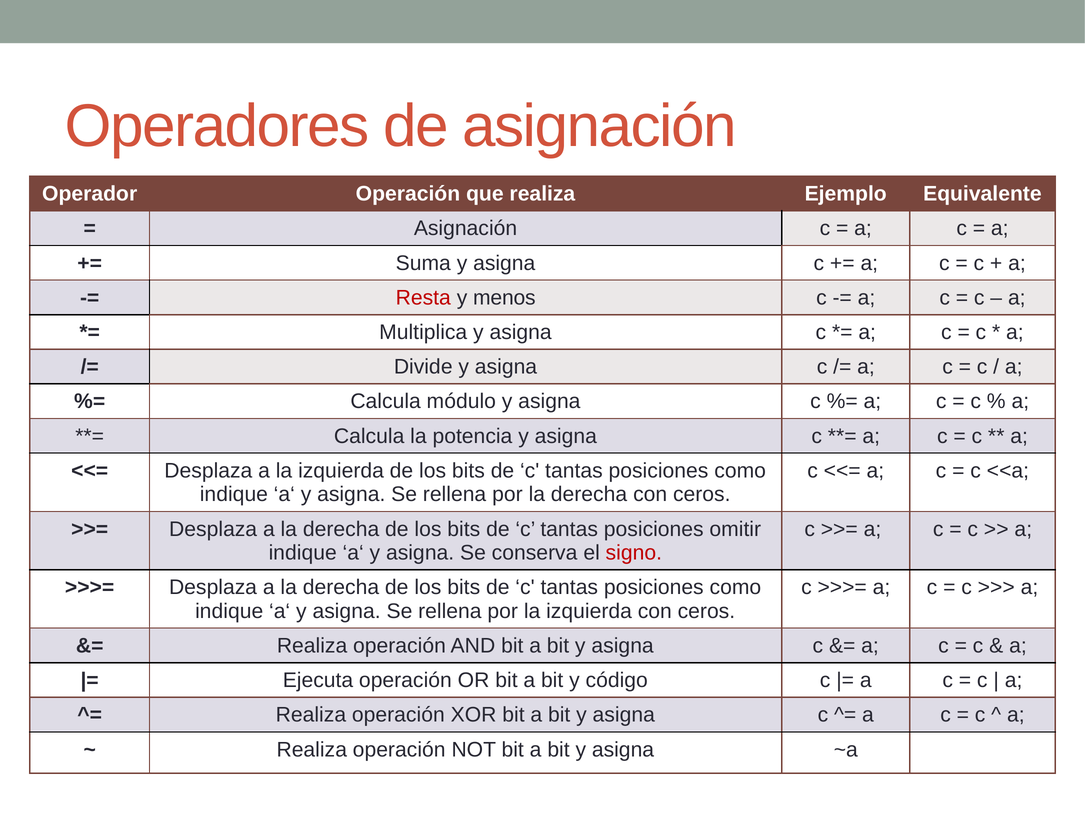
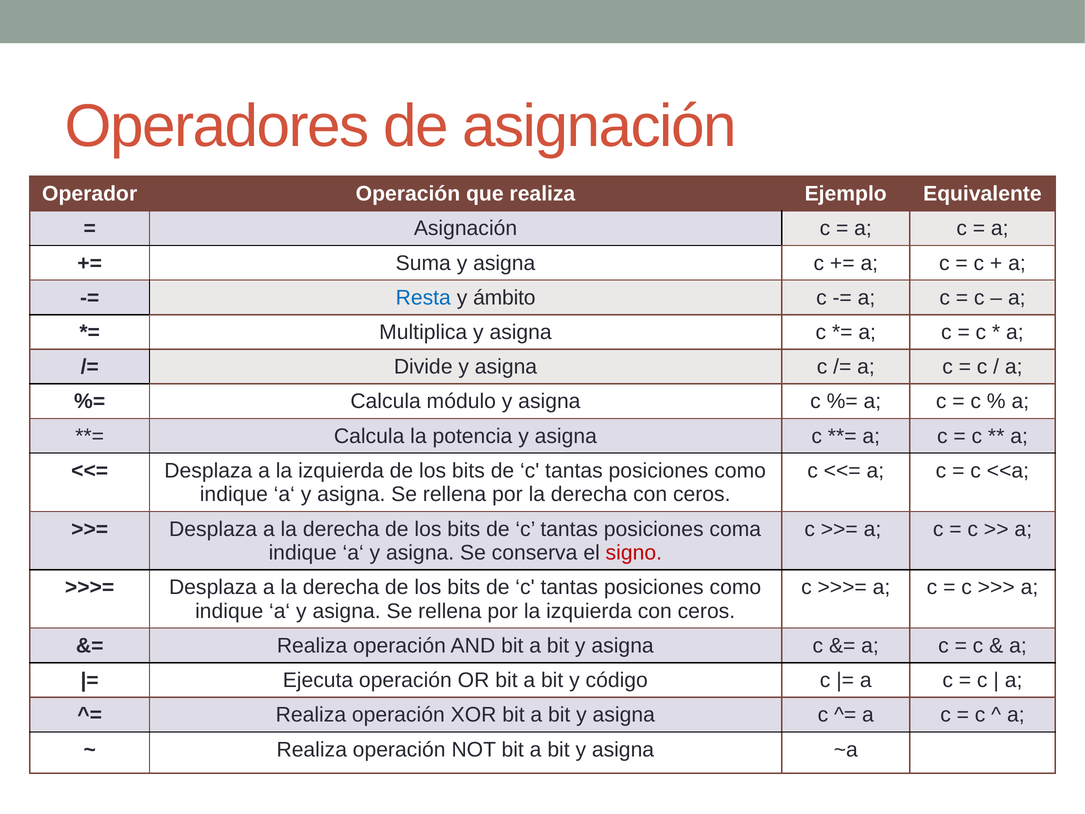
Resta colour: red -> blue
menos: menos -> ámbito
omitir: omitir -> coma
